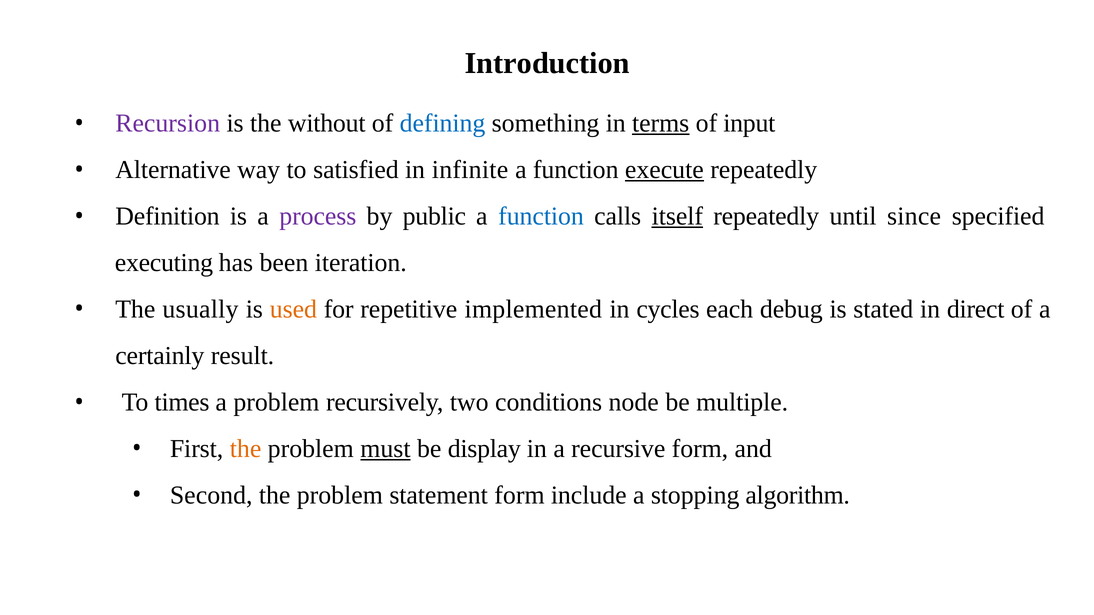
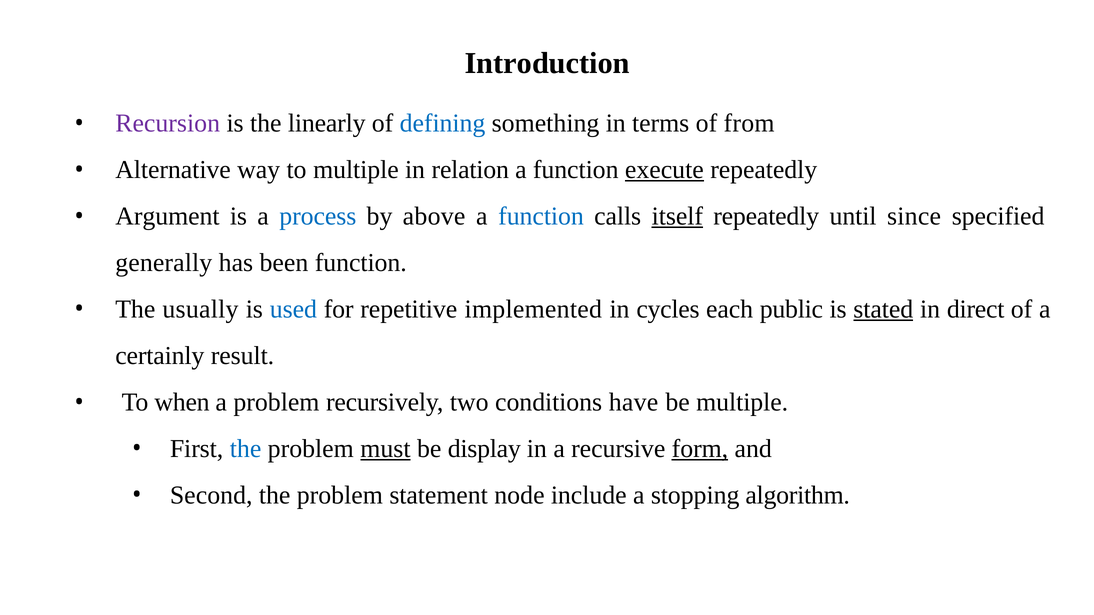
without: without -> linearly
terms underline: present -> none
input: input -> from
to satisfied: satisfied -> multiple
infinite: infinite -> relation
Definition: Definition -> Argument
process colour: purple -> blue
public: public -> above
executing: executing -> generally
been iteration: iteration -> function
used colour: orange -> blue
debug: debug -> public
stated underline: none -> present
times: times -> when
node: node -> have
the at (246, 449) colour: orange -> blue
form at (700, 449) underline: none -> present
statement form: form -> node
